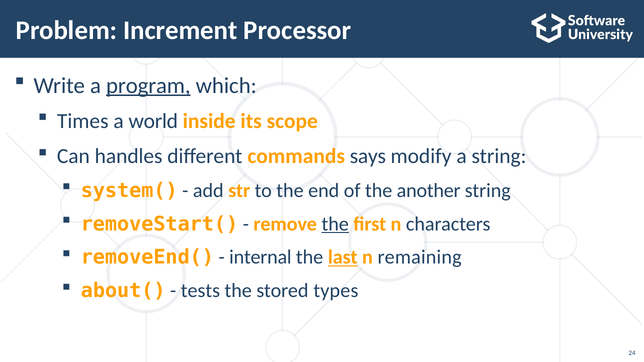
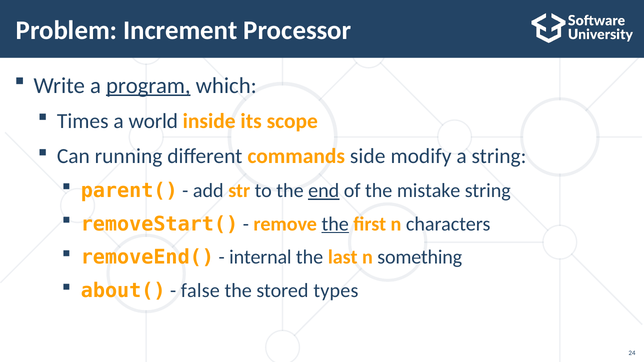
handles: handles -> running
says: says -> side
system(: system( -> parent(
end underline: none -> present
another: another -> mistake
last underline: present -> none
remaining: remaining -> something
tests: tests -> false
